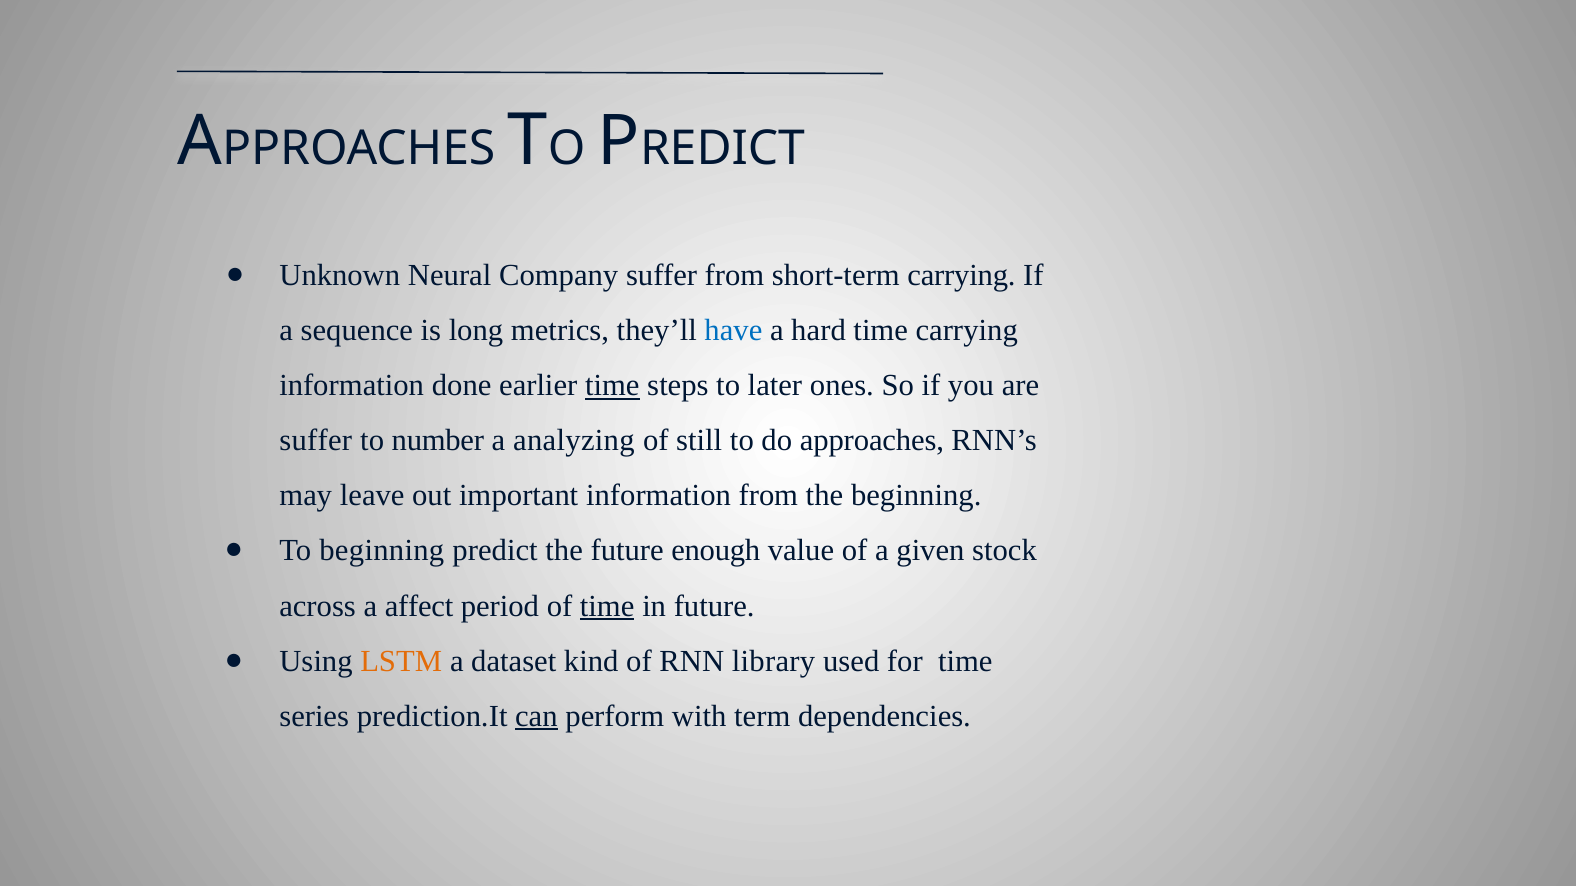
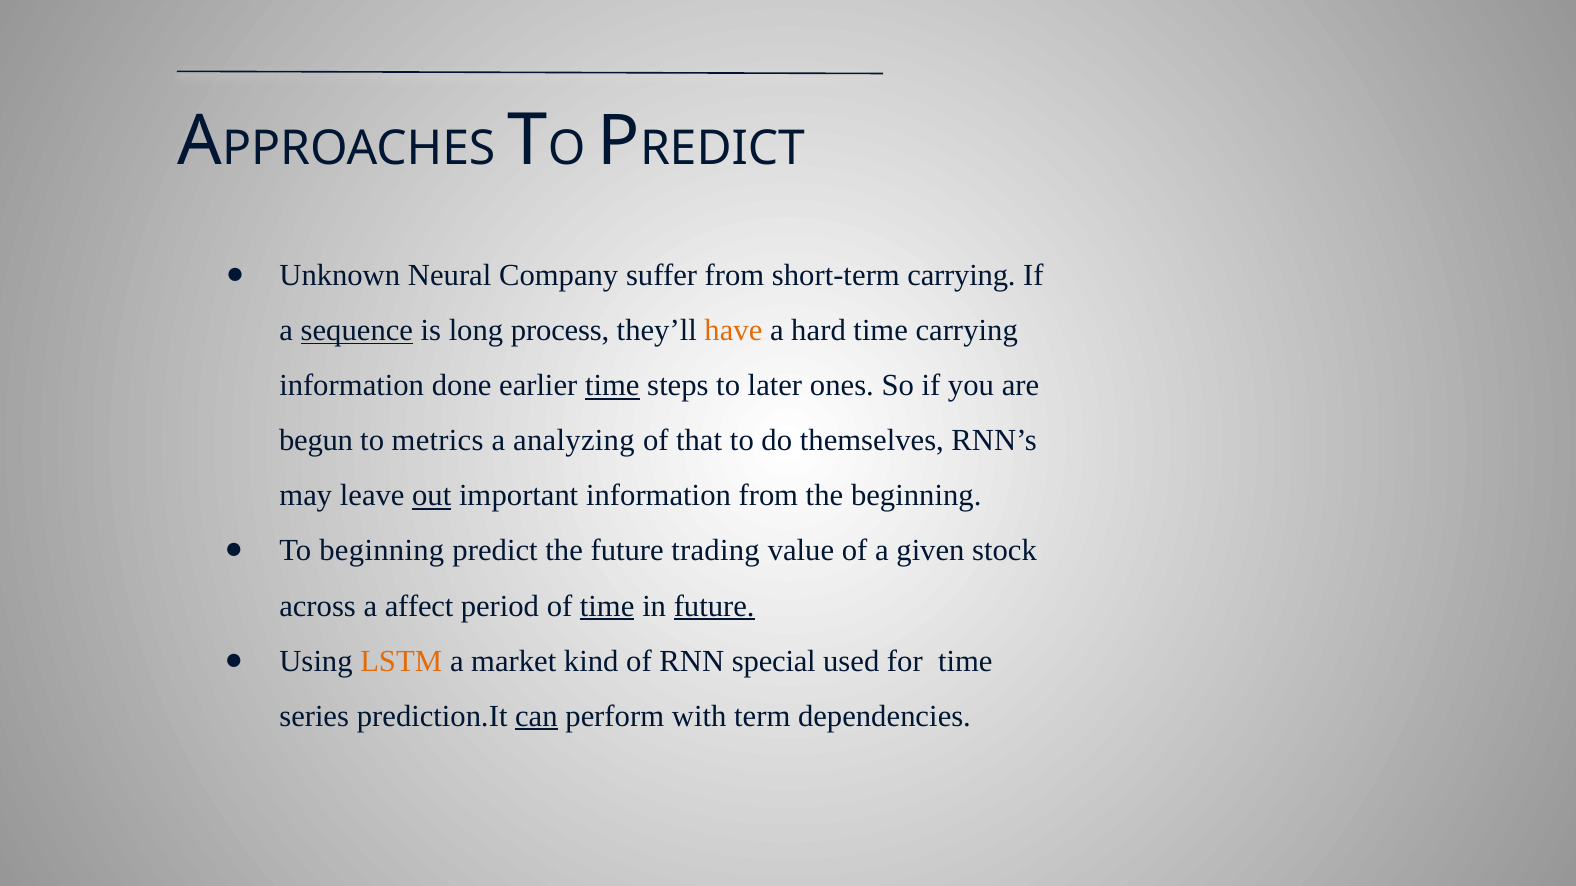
sequence underline: none -> present
metrics: metrics -> process
have colour: blue -> orange
suffer at (316, 441): suffer -> begun
number: number -> metrics
still: still -> that
approaches: approaches -> themselves
out underline: none -> present
enough: enough -> trading
future at (714, 606) underline: none -> present
dataset: dataset -> market
library: library -> special
